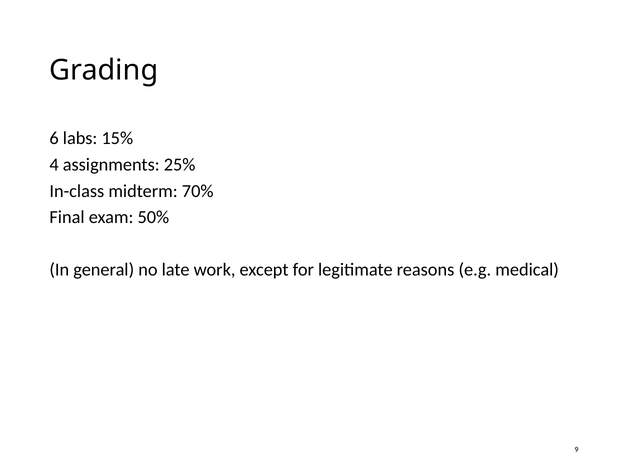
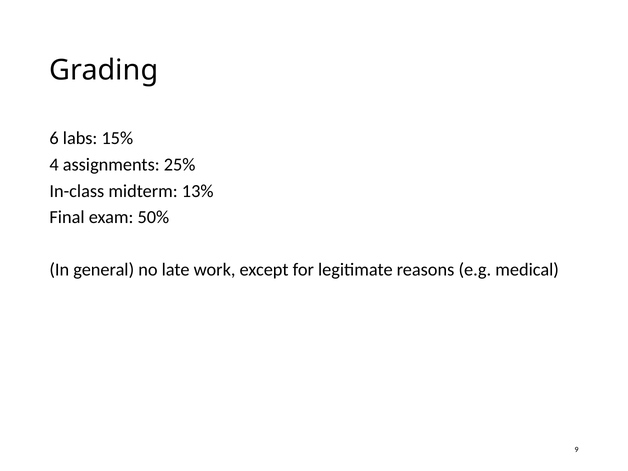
70%: 70% -> 13%
